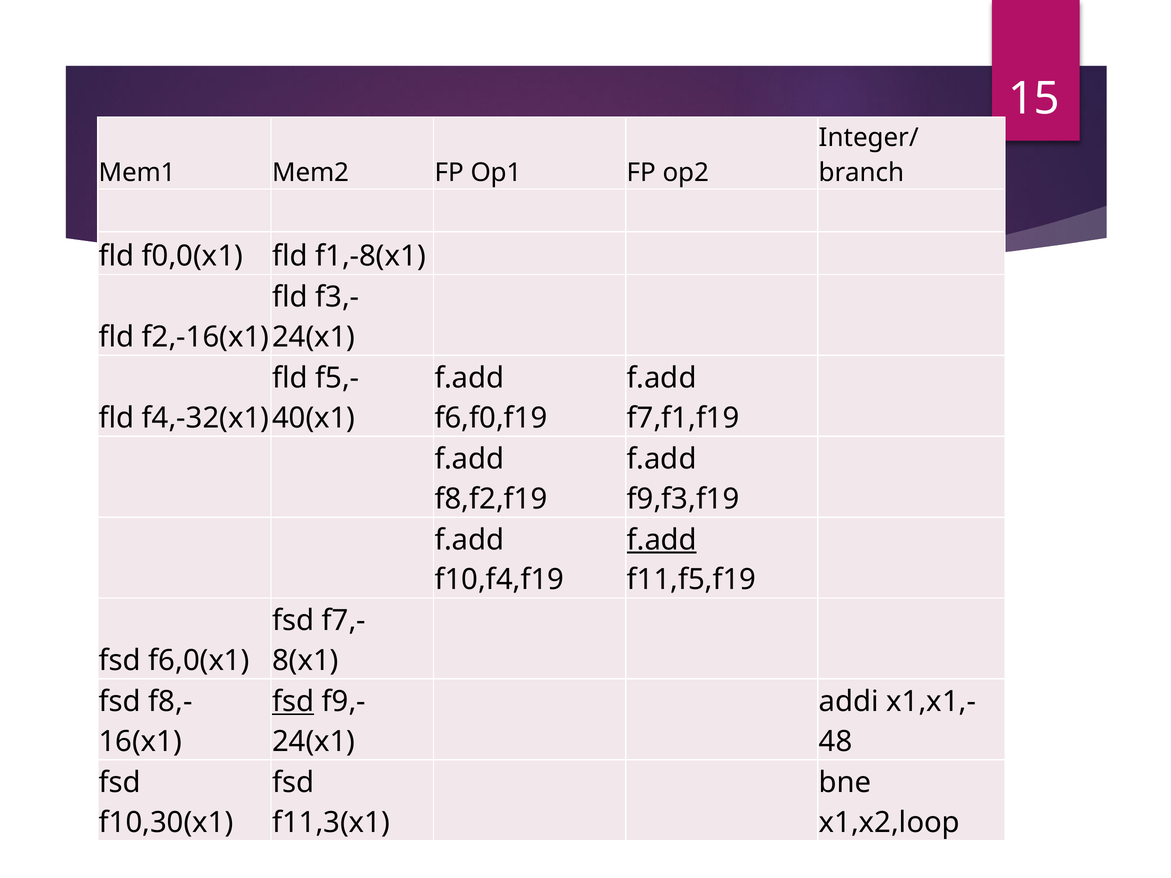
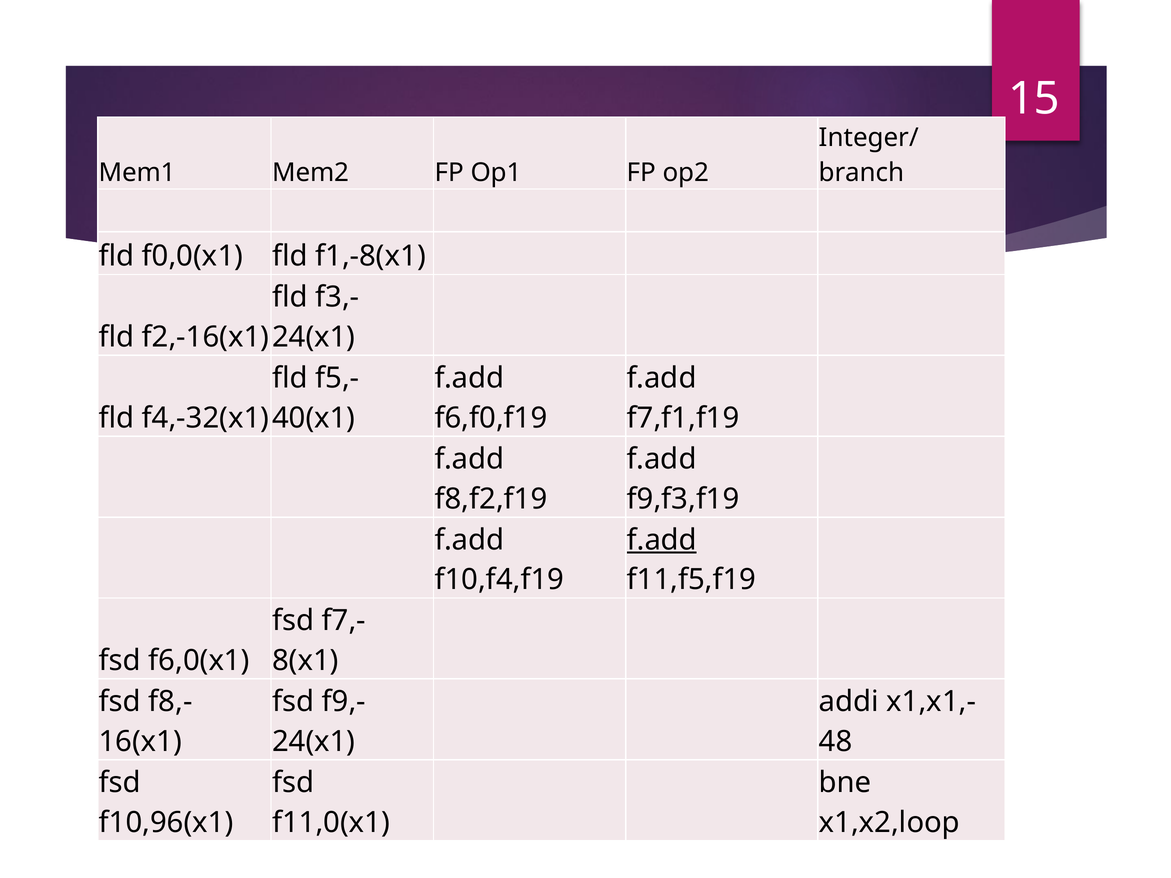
fsd at (293, 702) underline: present -> none
f10,30(x1: f10,30(x1 -> f10,96(x1
f11,3(x1: f11,3(x1 -> f11,0(x1
